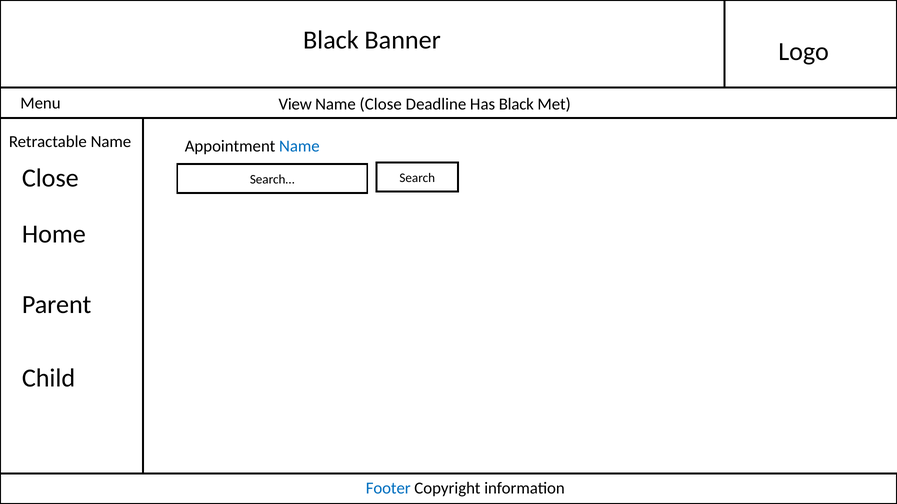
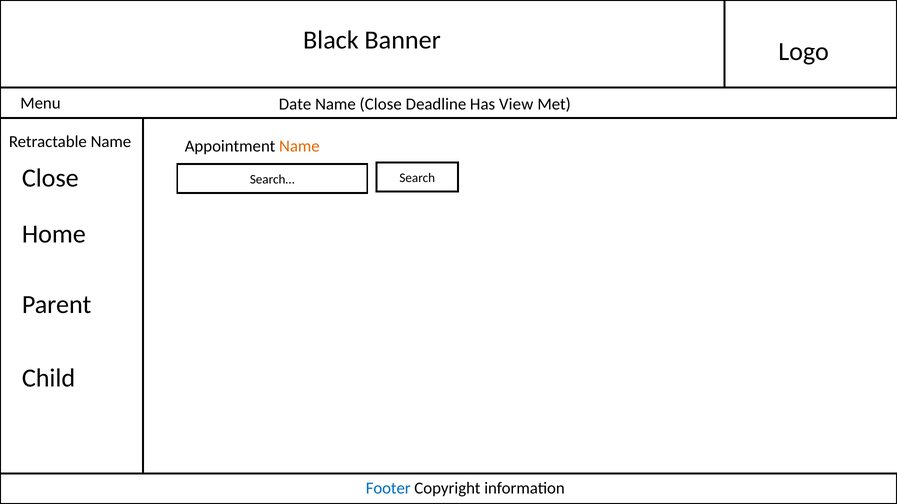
View: View -> Date
Has Black: Black -> View
Name at (299, 146) colour: blue -> orange
